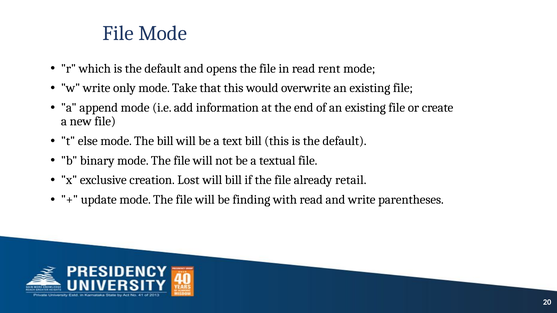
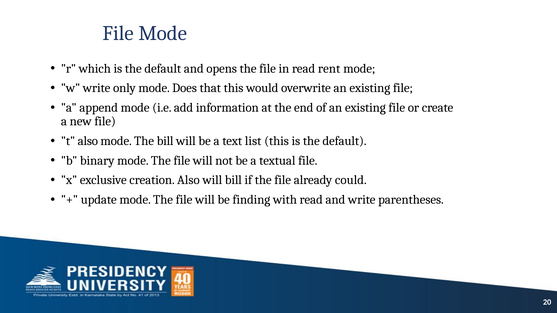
Take: Take -> Does
t else: else -> also
text bill: bill -> list
creation Lost: Lost -> Also
retail: retail -> could
